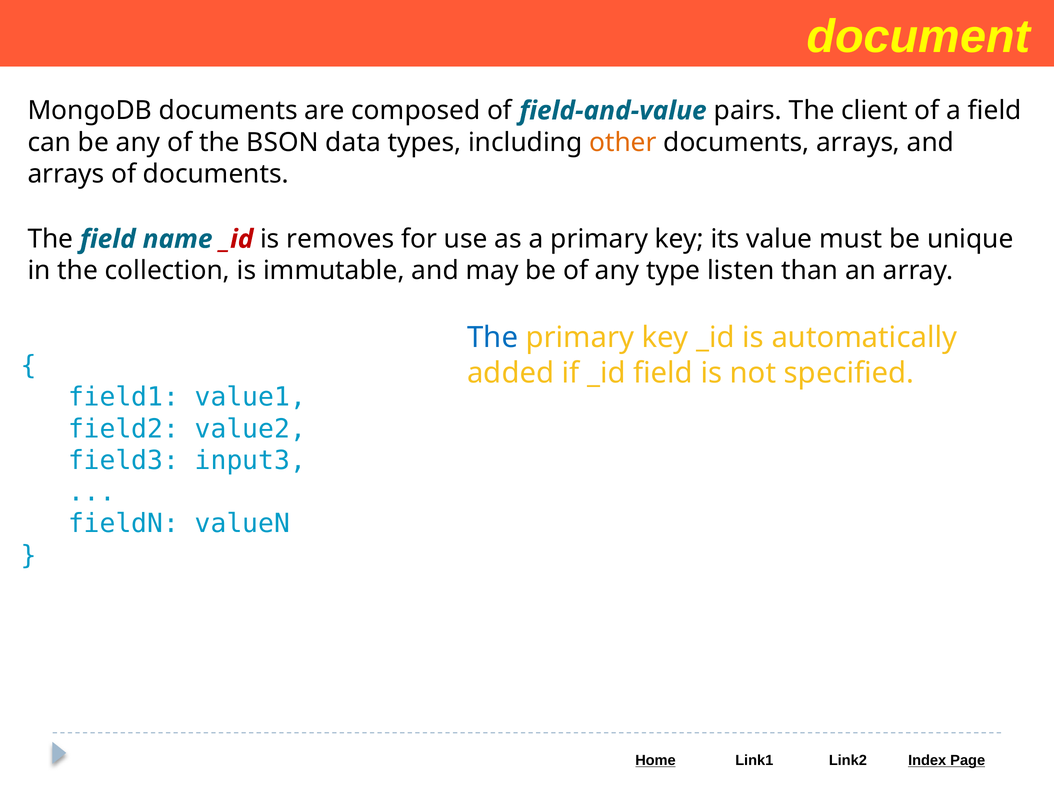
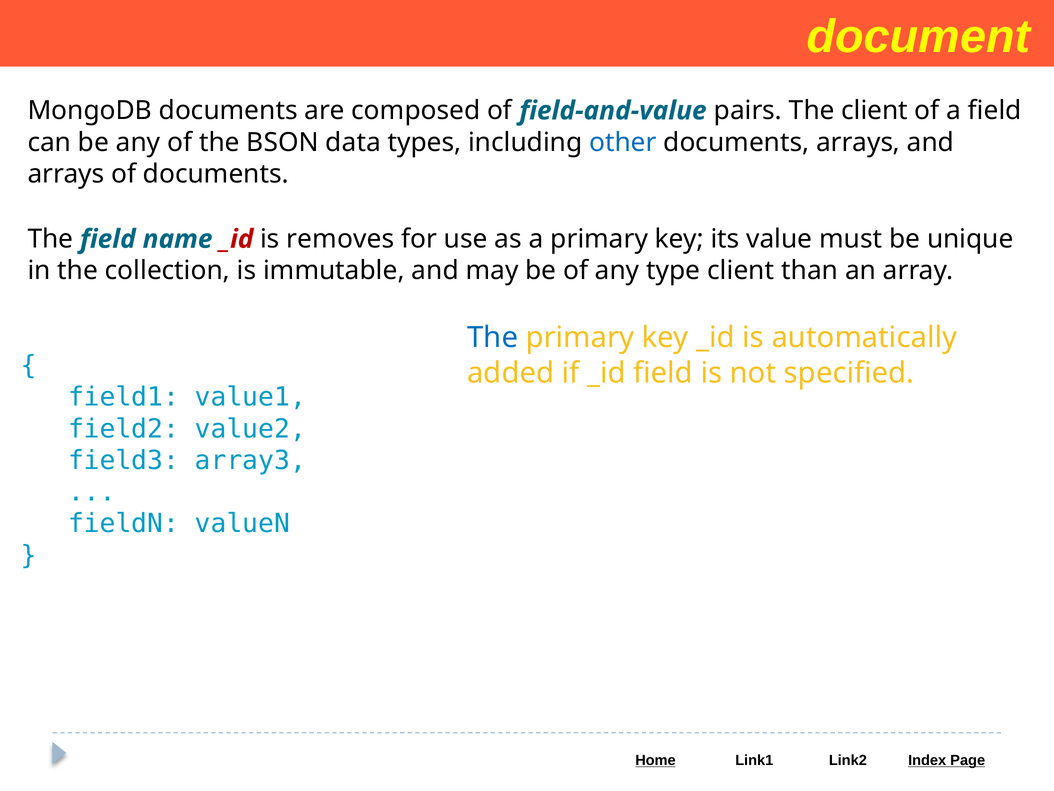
other colour: orange -> blue
type listen: listen -> client
input3: input3 -> array3
